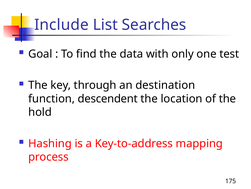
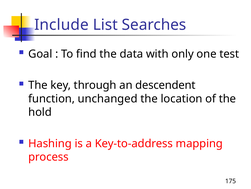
destination: destination -> descendent
descendent: descendent -> unchanged
